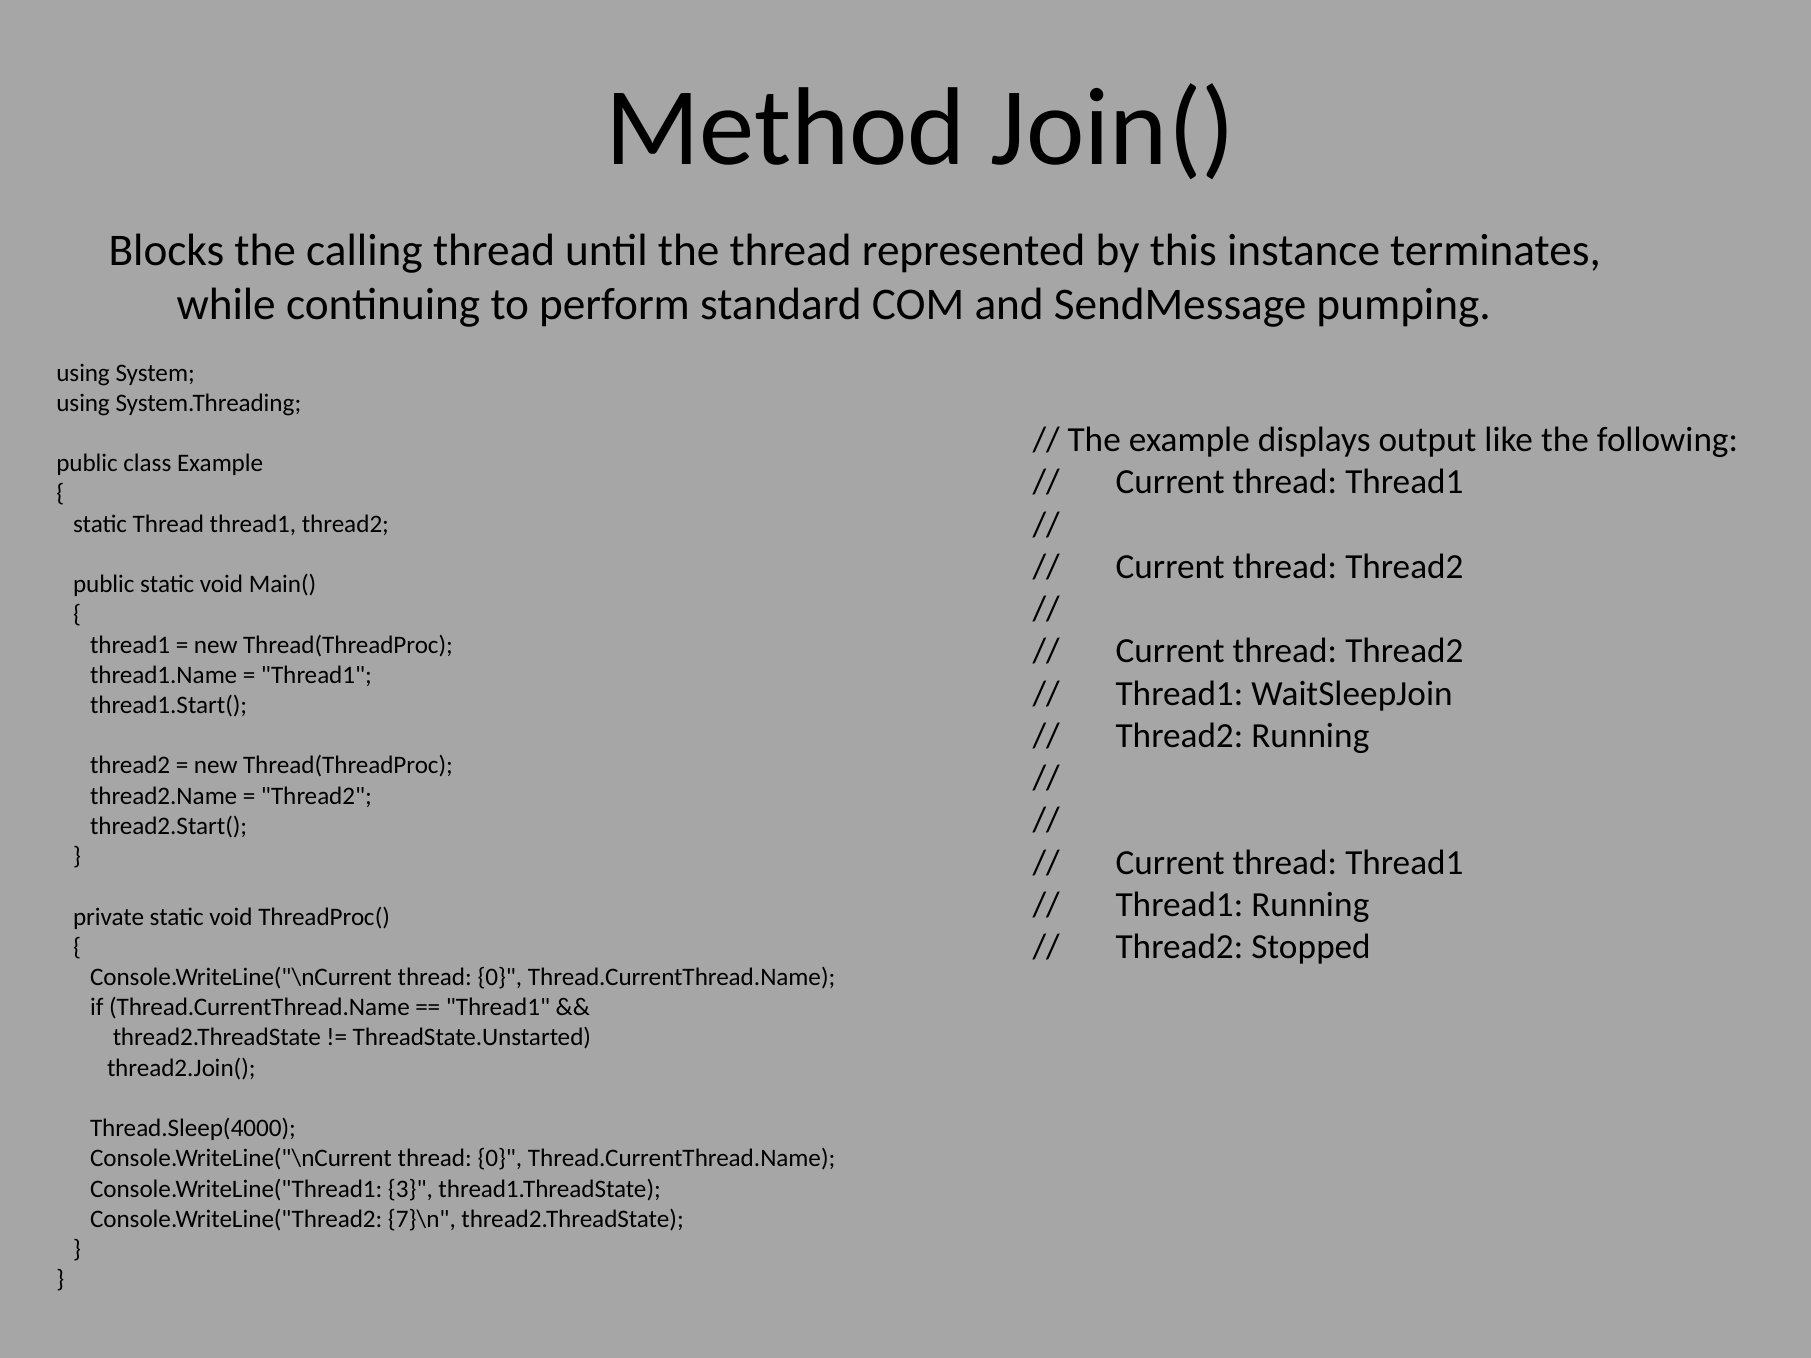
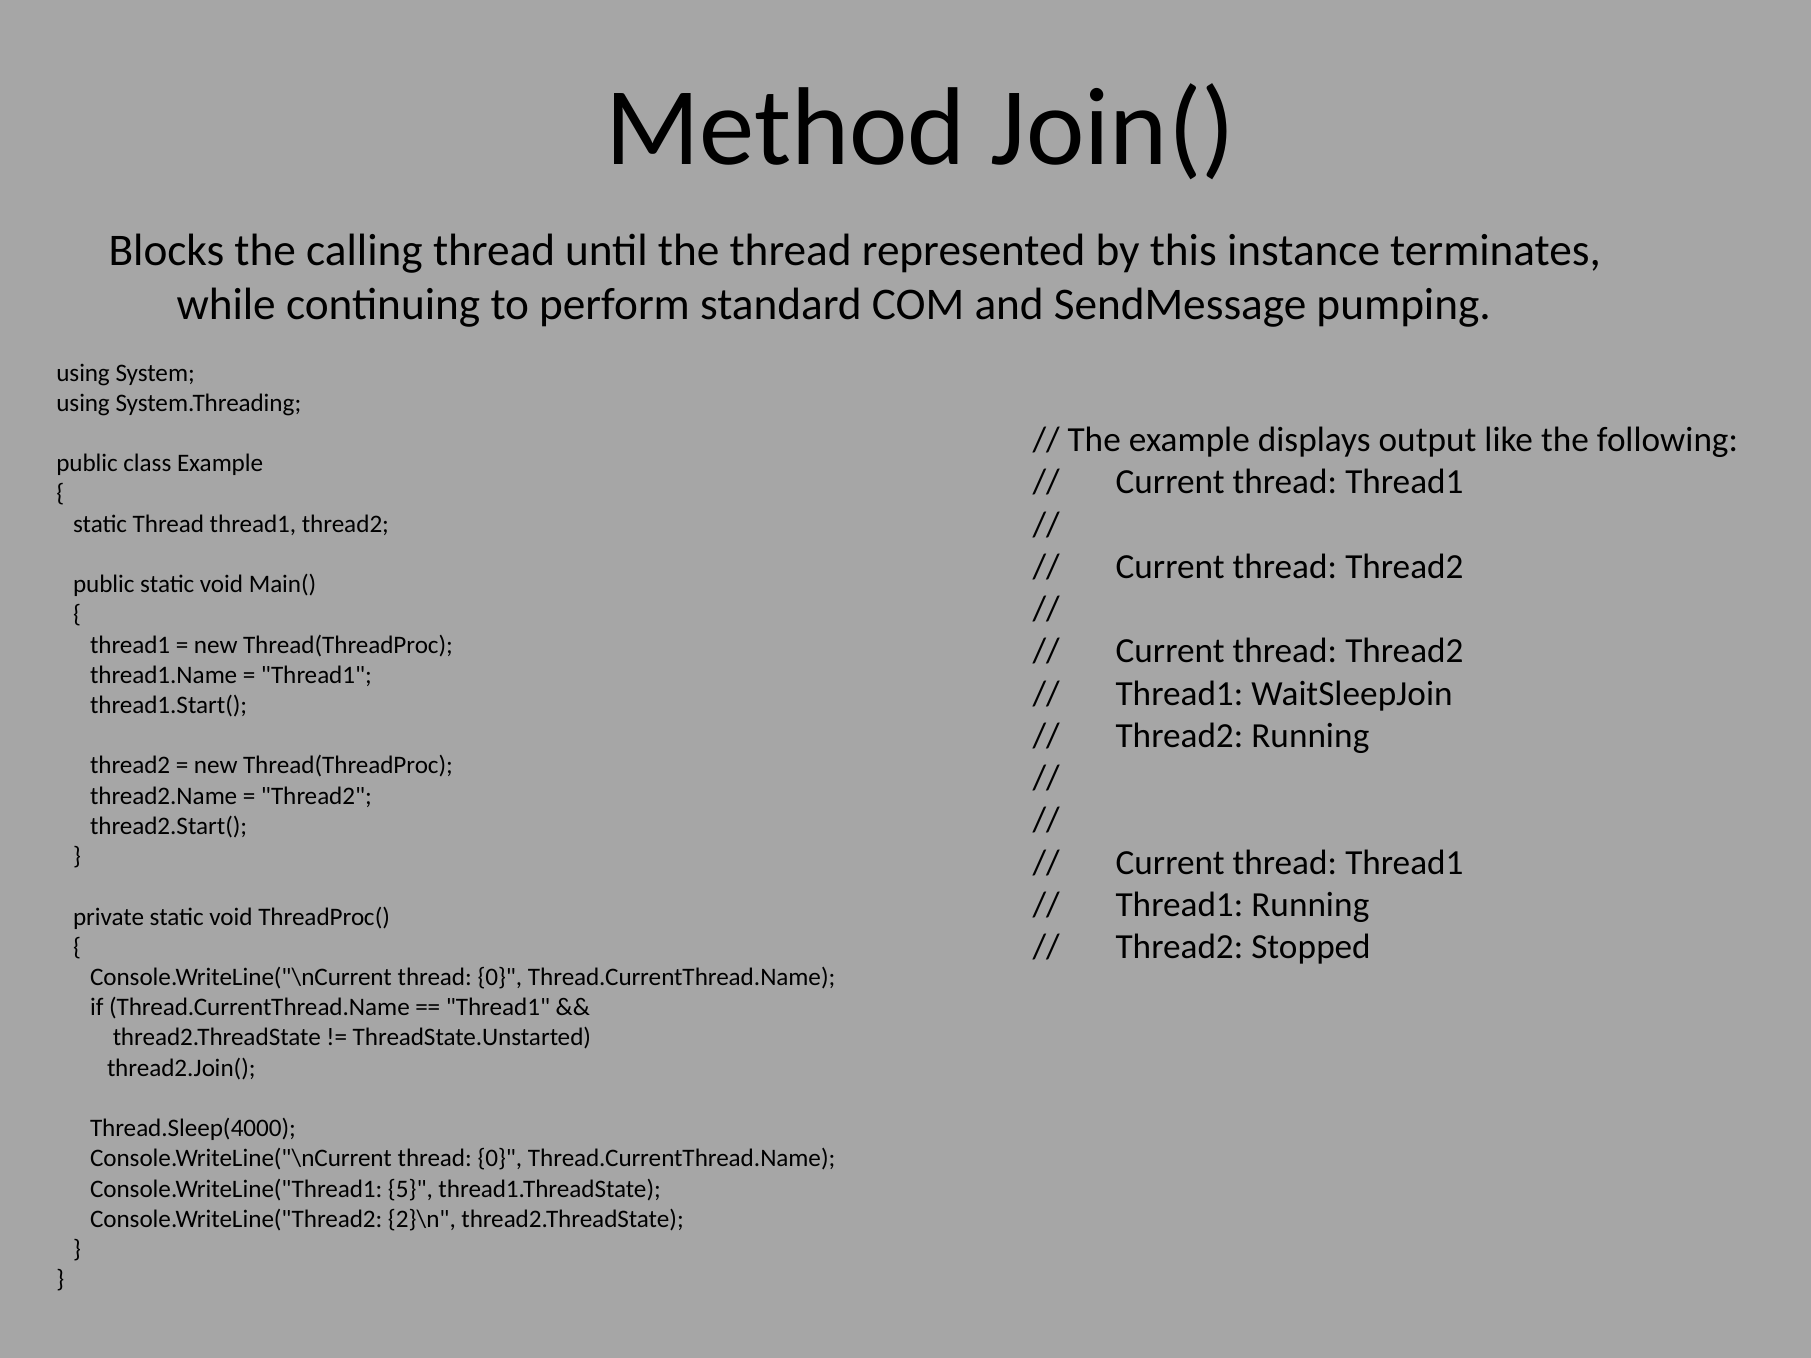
3: 3 -> 5
7}\n: 7}\n -> 2}\n
